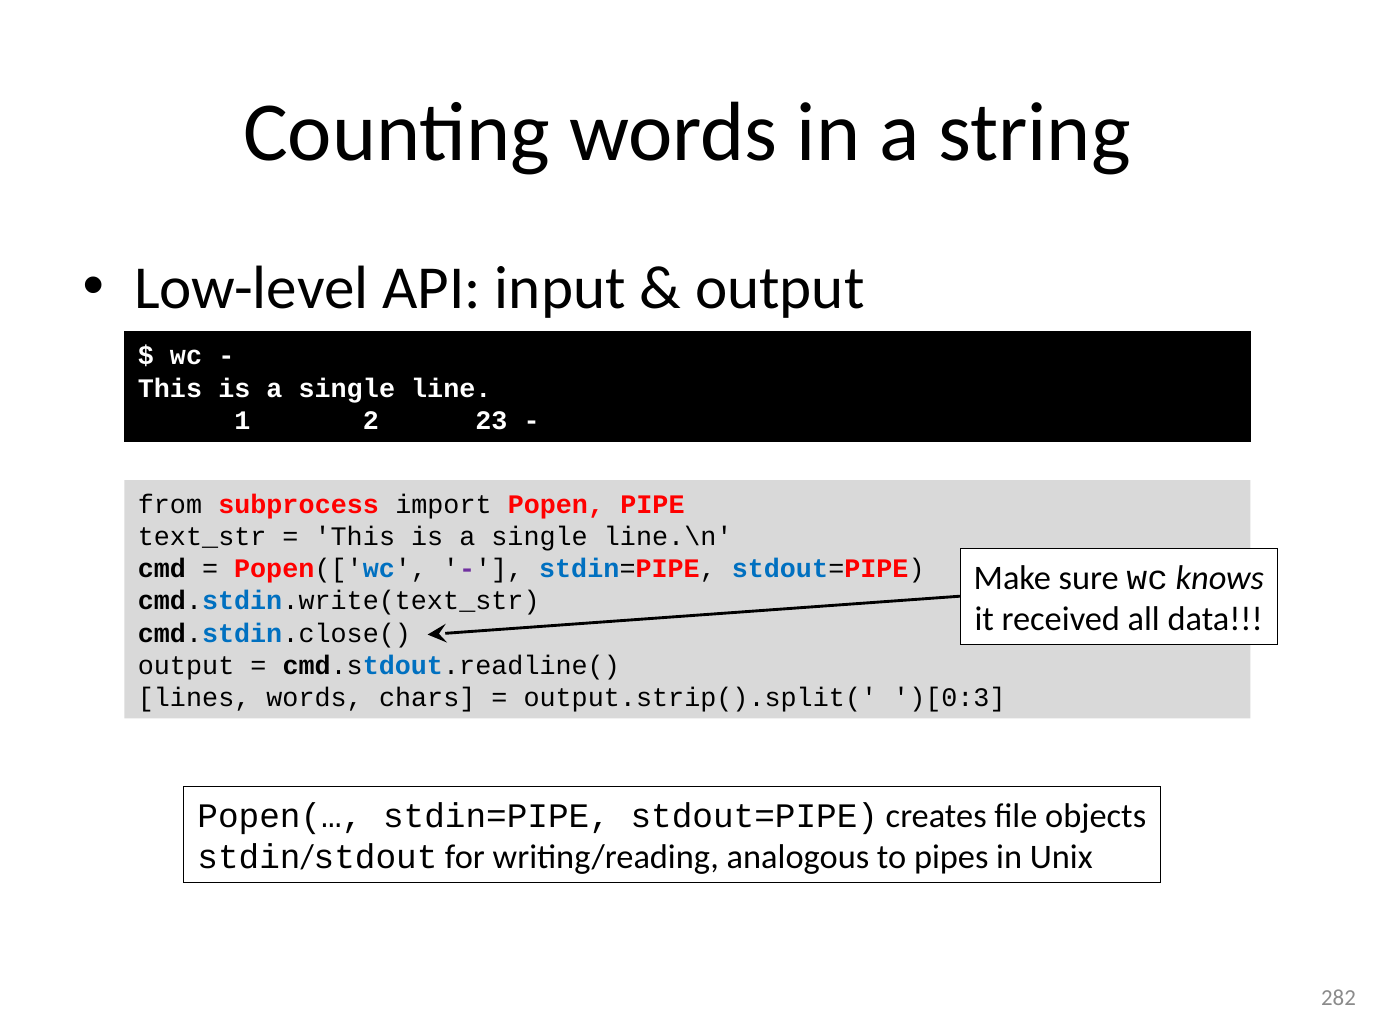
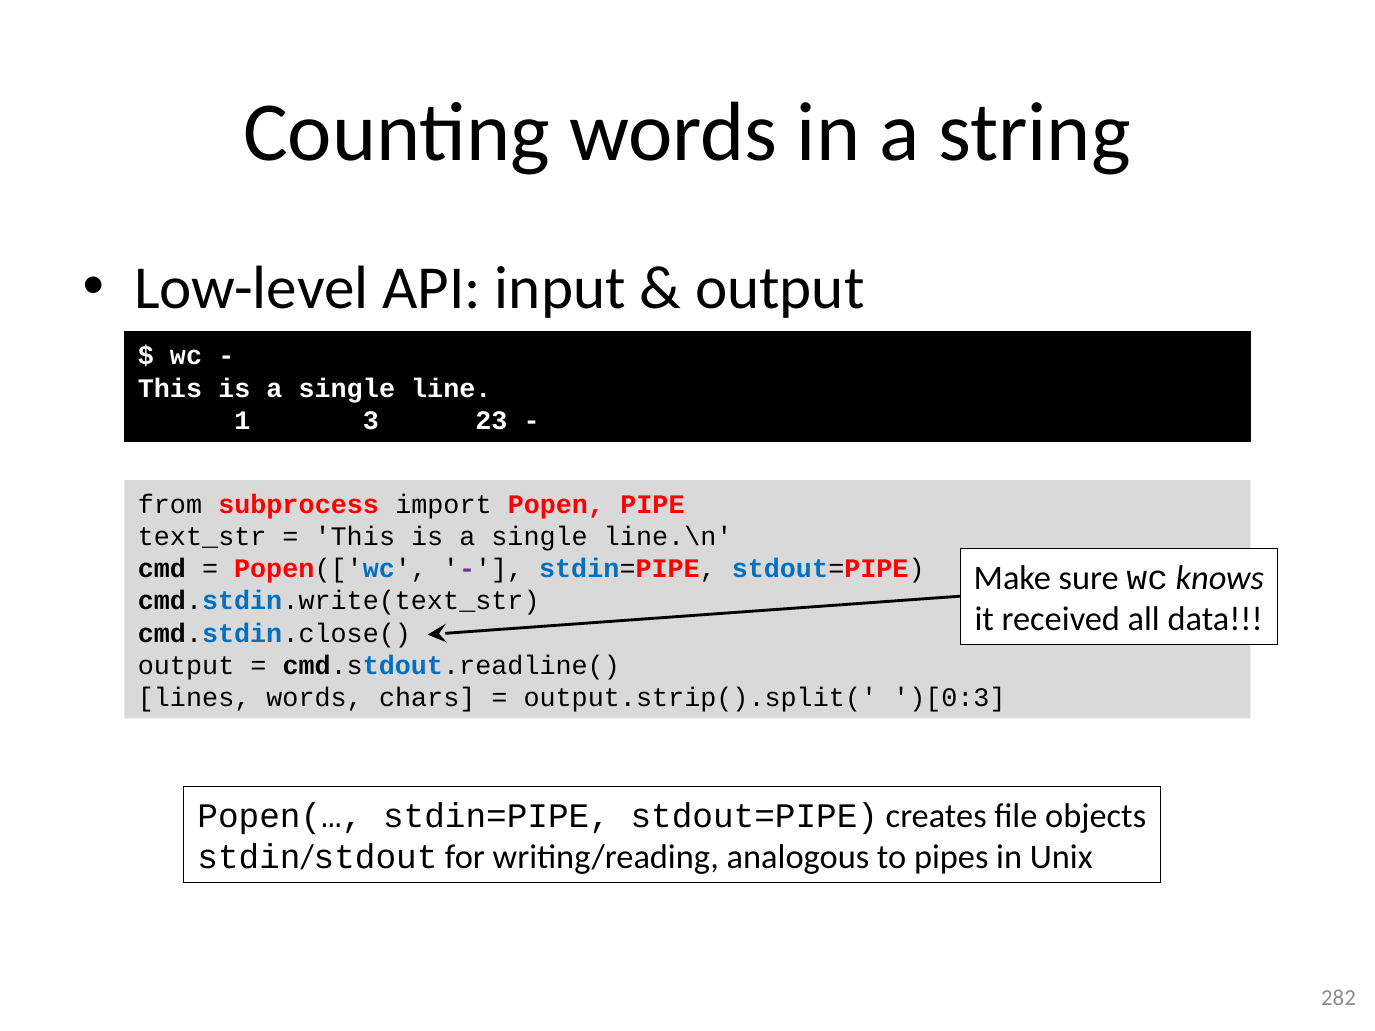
2: 2 -> 3
